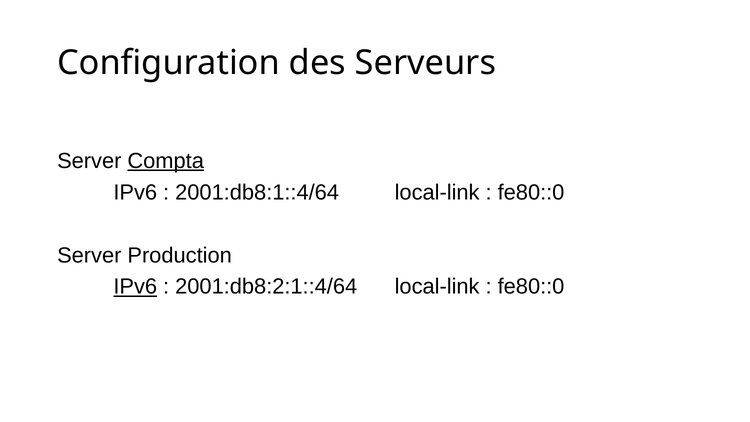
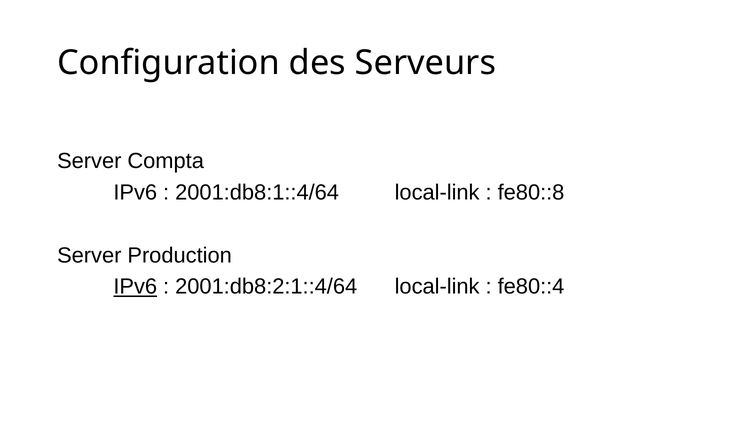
Compta underline: present -> none
fe80::0 at (531, 192): fe80::0 -> fe80::8
fe80::0 at (531, 287): fe80::0 -> fe80::4
